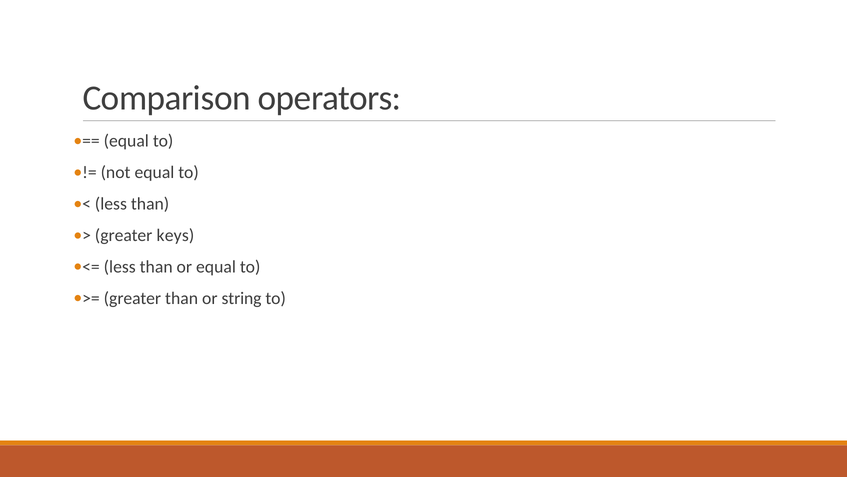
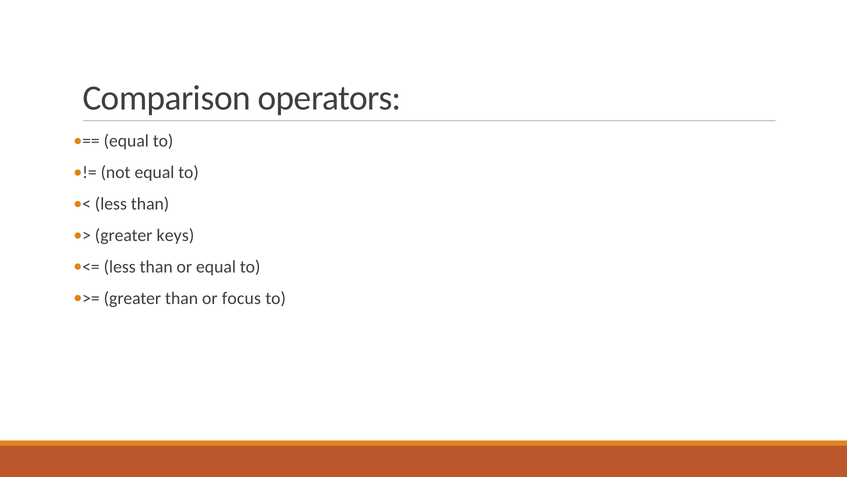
string: string -> focus
